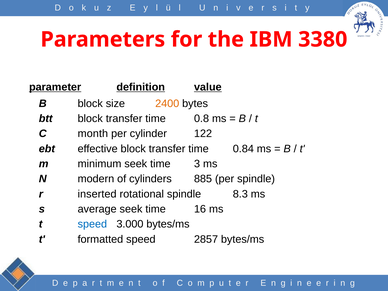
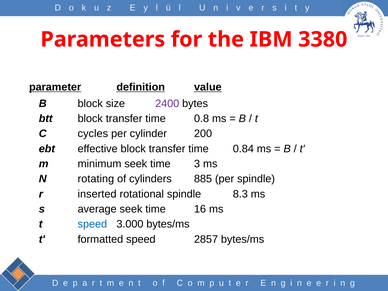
2400 colour: orange -> purple
month: month -> cycles
122: 122 -> 200
modern: modern -> rotating
